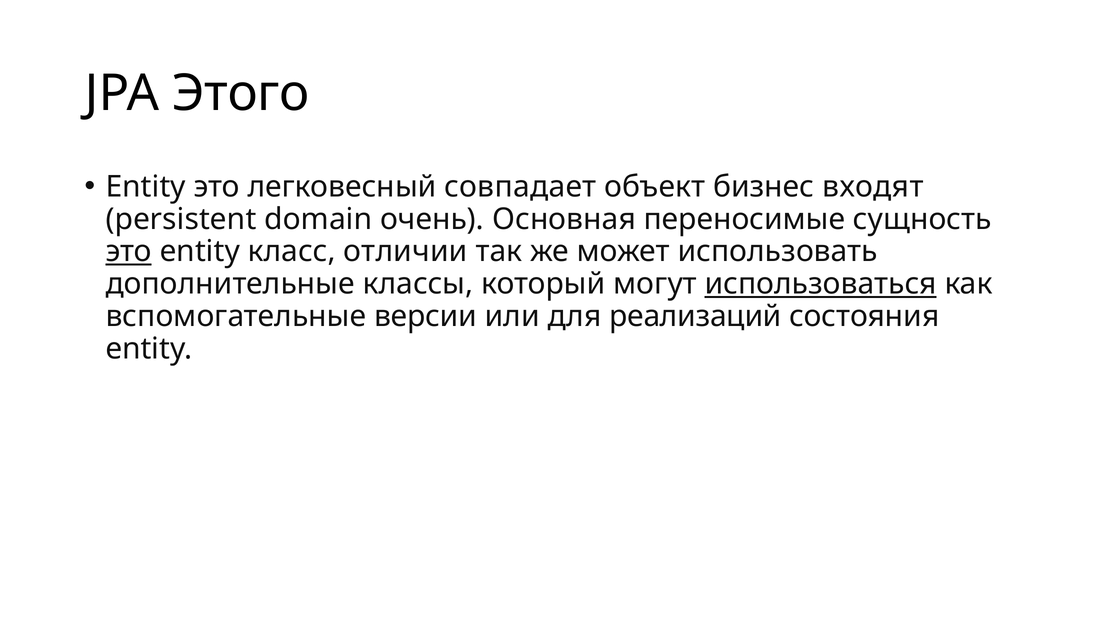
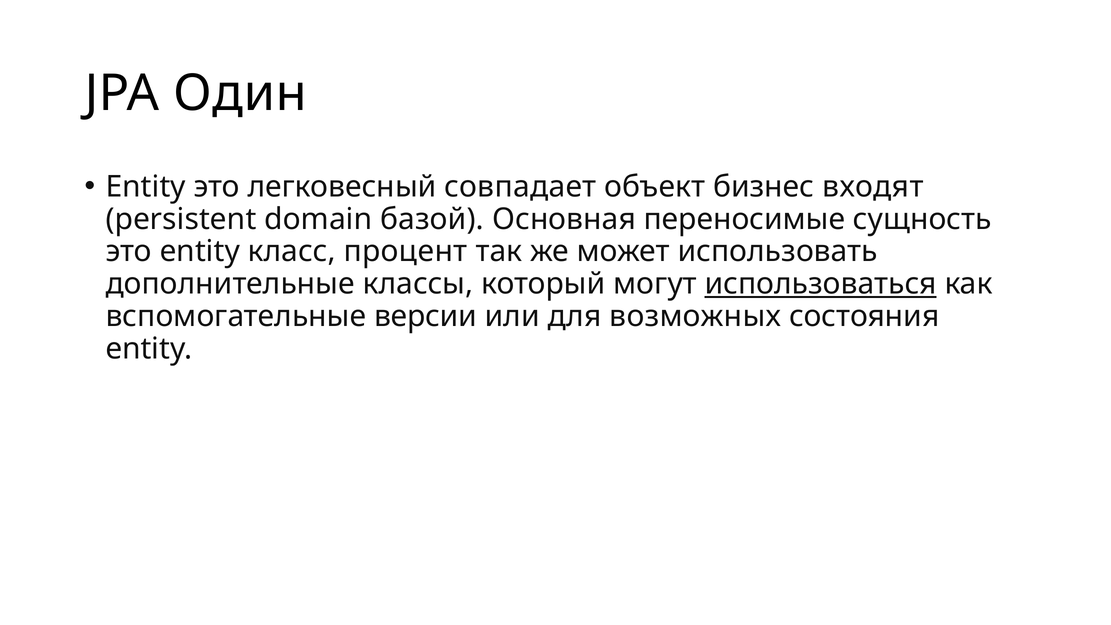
Этого: Этого -> Один
очень: очень -> базой
это at (129, 252) underline: present -> none
отличии: отличии -> процент
реализаций: реализаций -> возможных
